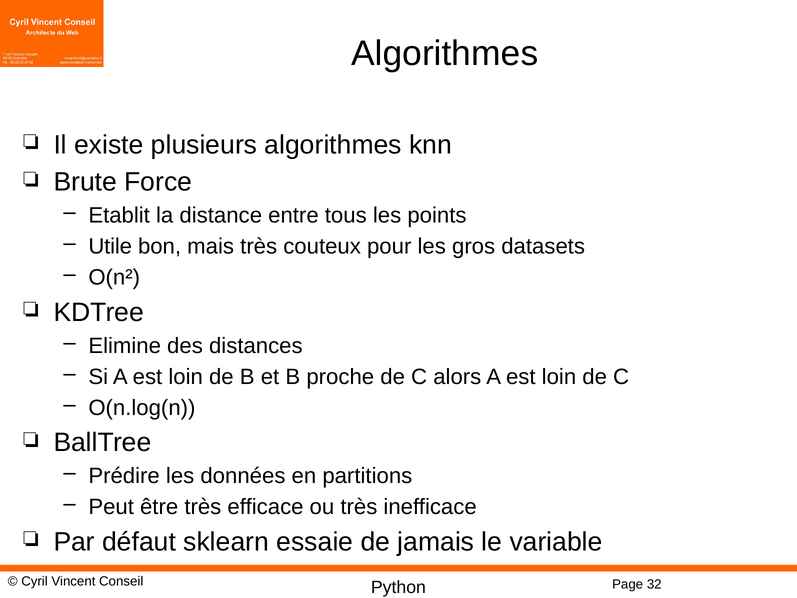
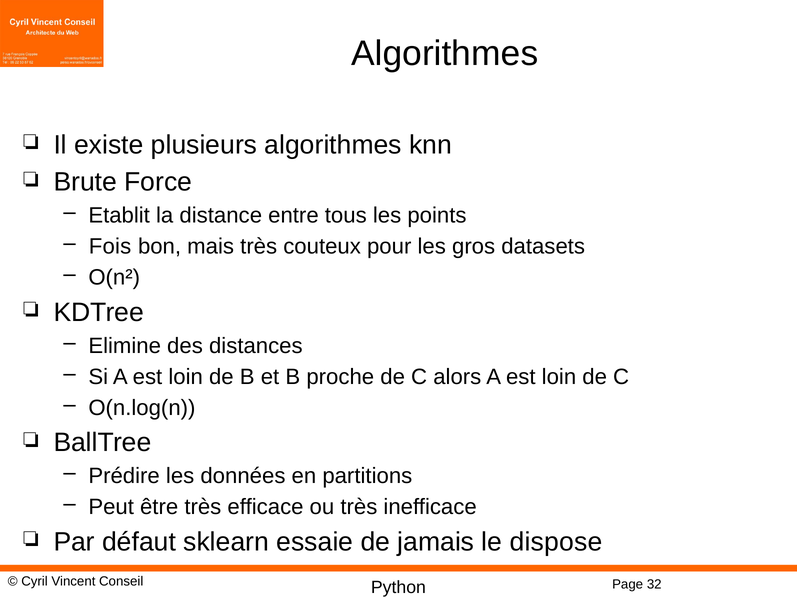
Utile: Utile -> Fois
variable: variable -> dispose
